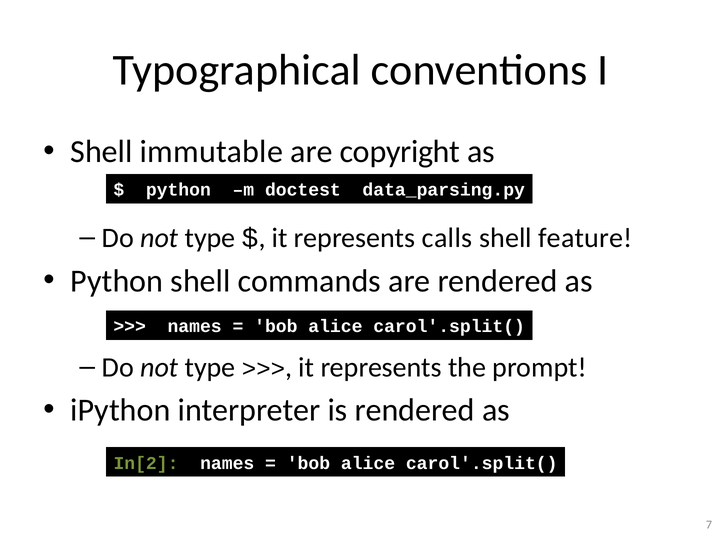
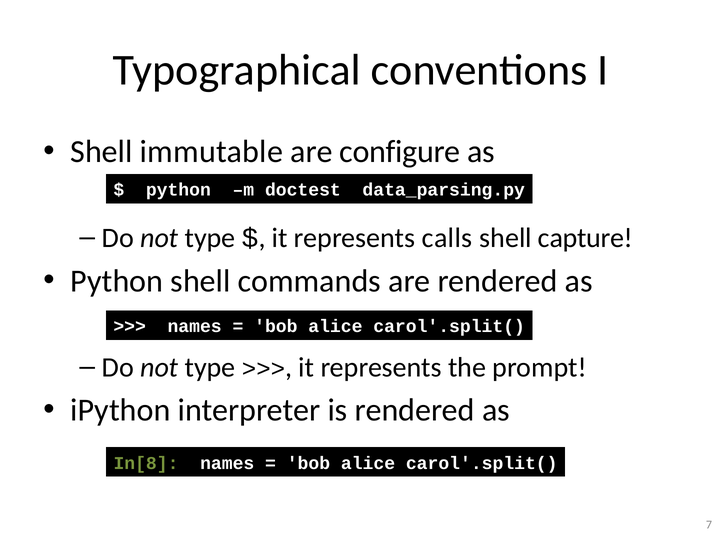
copyright: copyright -> configure
feature: feature -> capture
In[2: In[2 -> In[8
